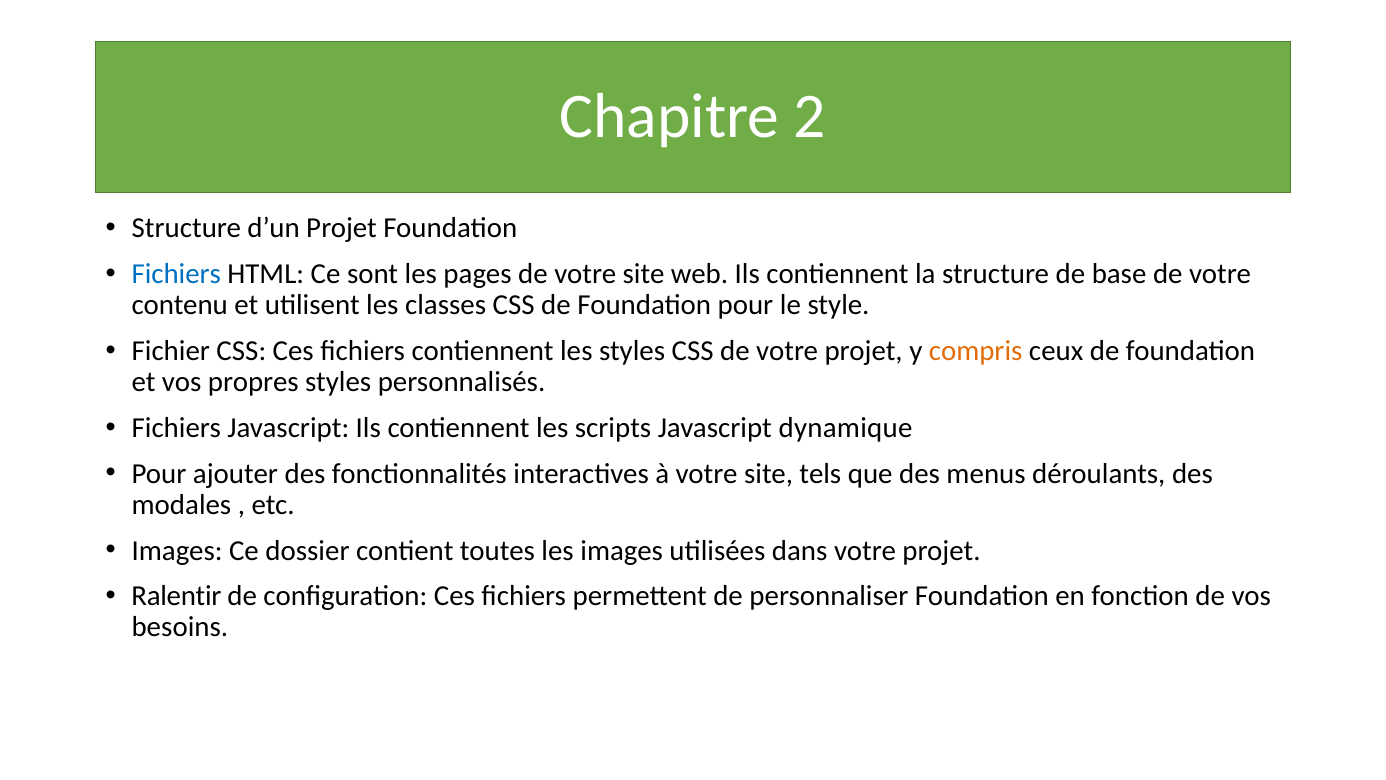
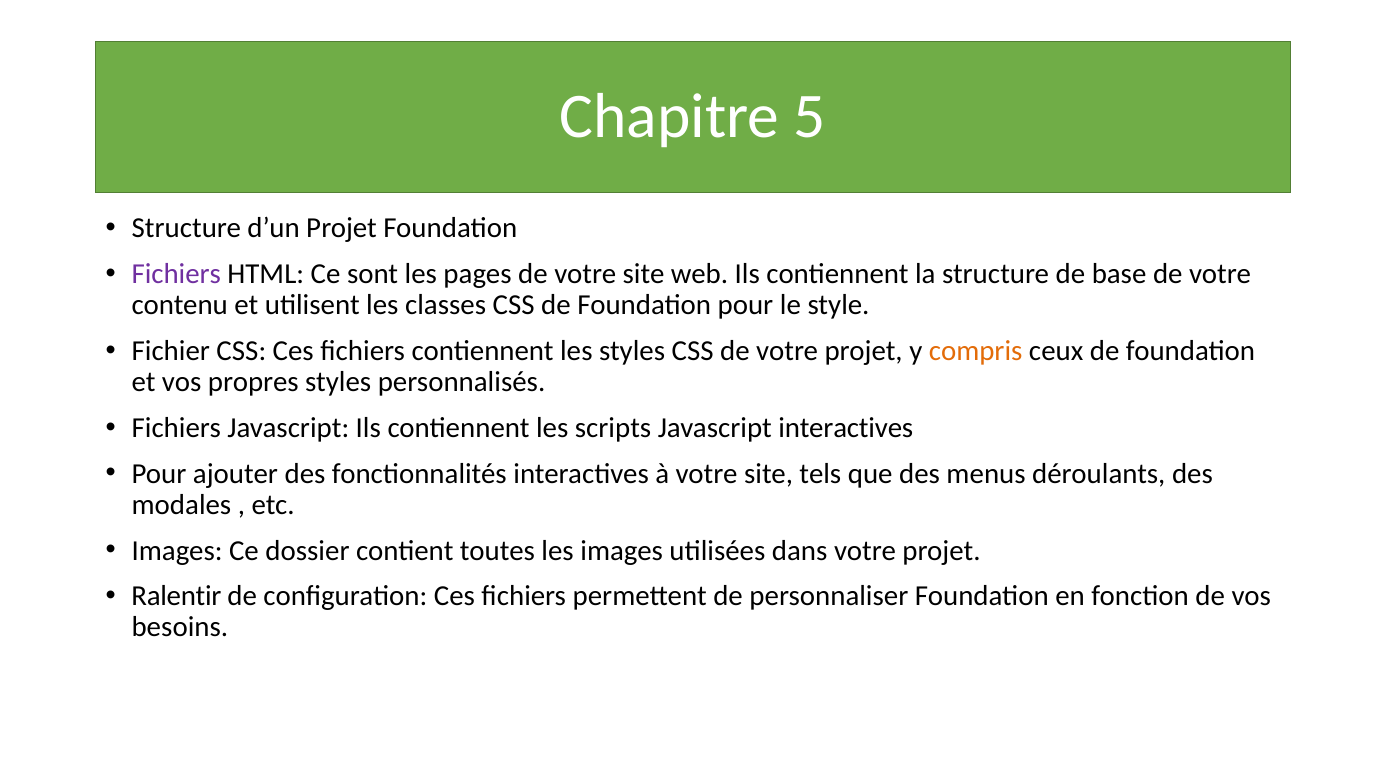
2: 2 -> 5
Fichiers at (176, 274) colour: blue -> purple
Javascript dynamique: dynamique -> interactives
